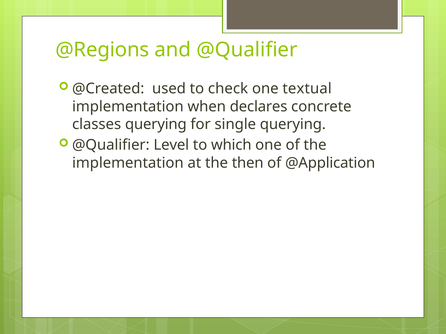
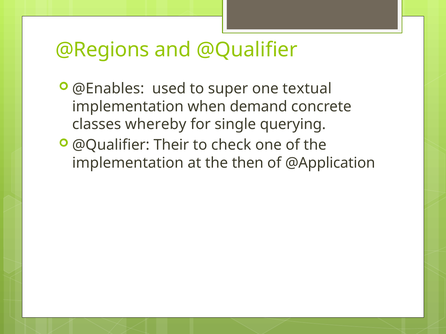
@Created: @Created -> @Enables
check: check -> super
declares: declares -> demand
classes querying: querying -> whereby
Level: Level -> Their
which: which -> check
